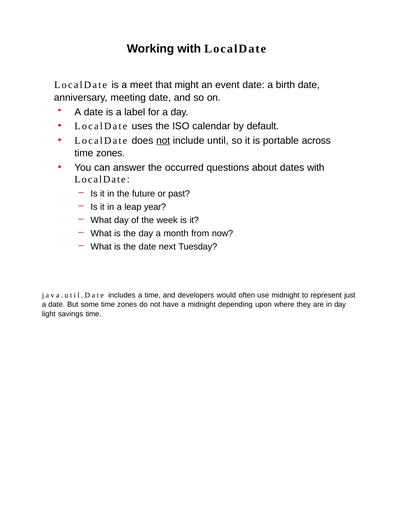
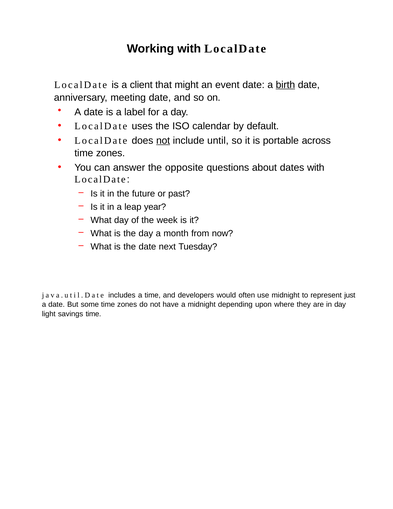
meet: meet -> client
birth underline: none -> present
occurred: occurred -> opposite
